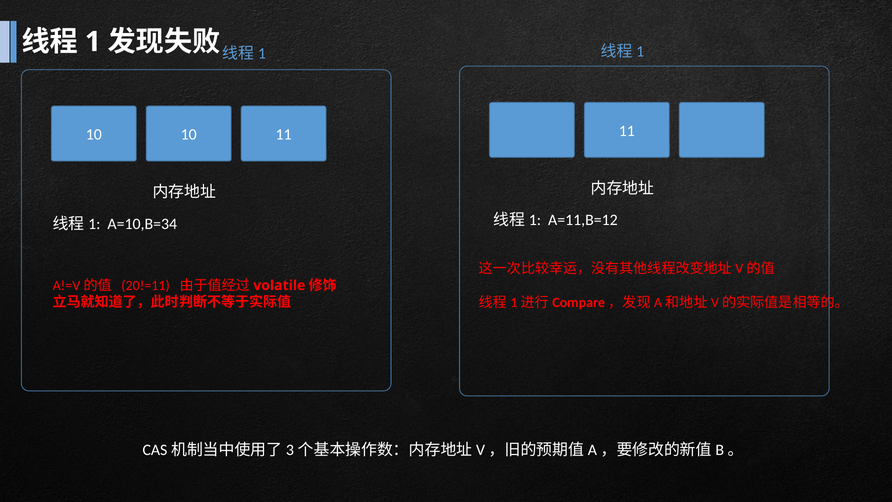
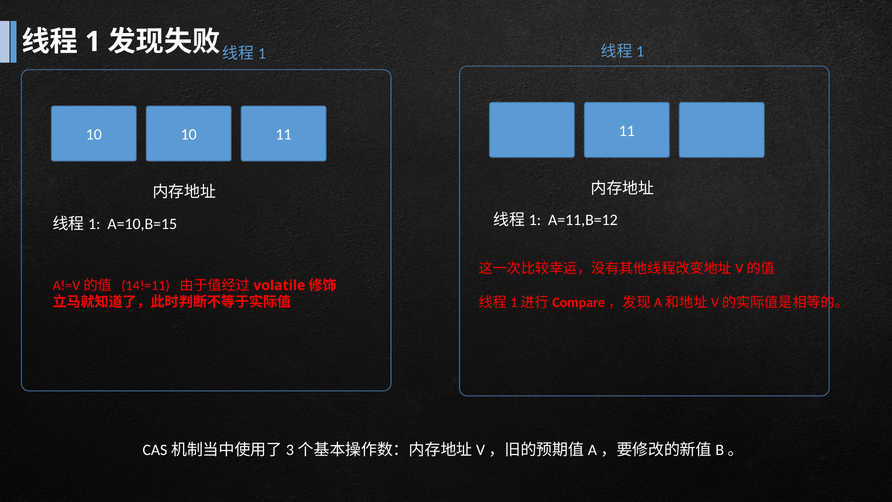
A=10,B=34: A=10,B=34 -> A=10,B=15
20!=11: 20!=11 -> 14!=11
